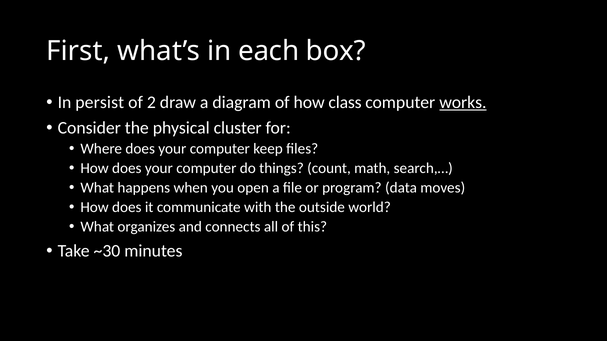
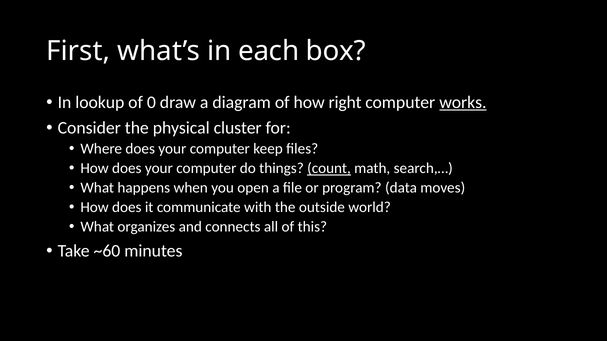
persist: persist -> lookup
2: 2 -> 0
class: class -> right
count underline: none -> present
~30: ~30 -> ~60
